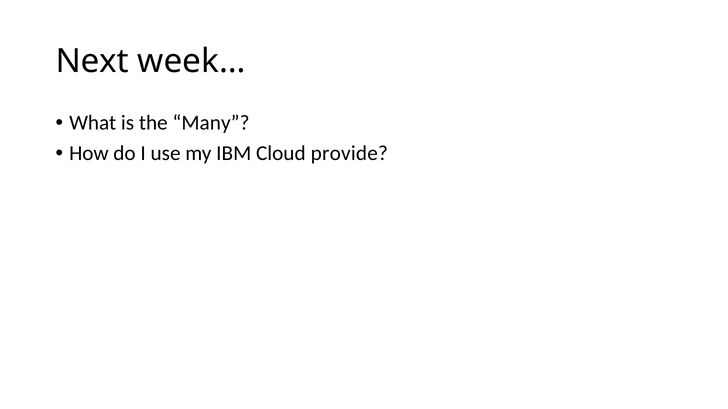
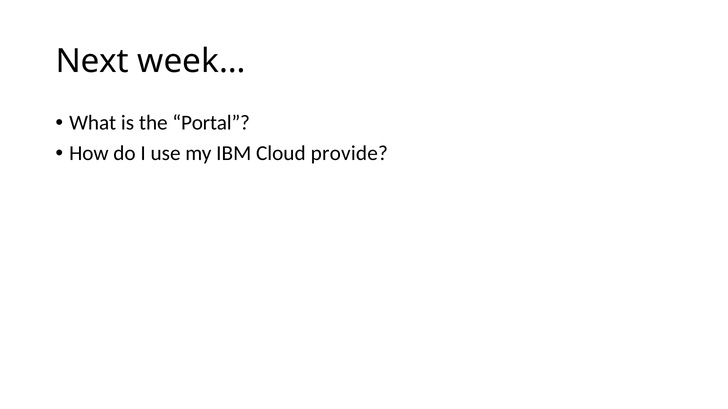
Many: Many -> Portal
